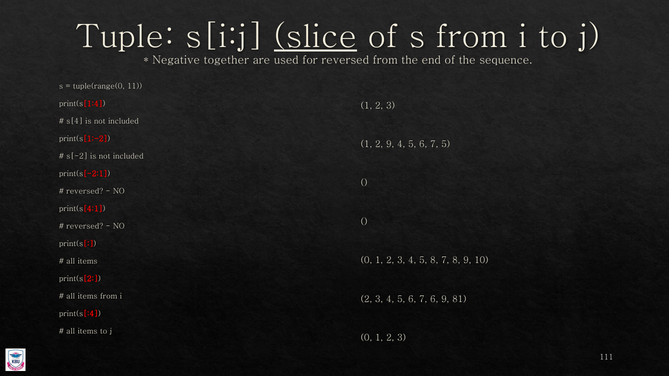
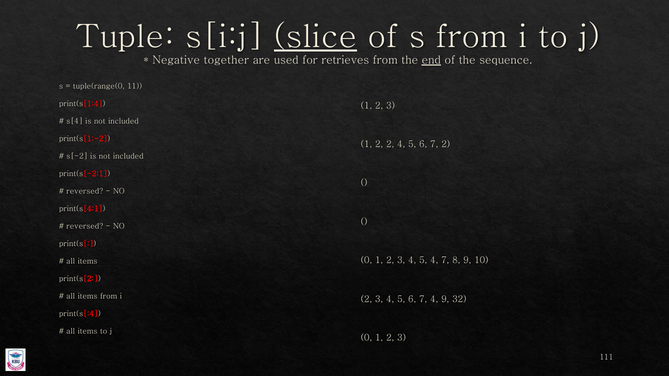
for reversed: reversed -> retrieves
end underline: none -> present
2 9: 9 -> 2
7 5: 5 -> 2
5 8: 8 -> 4
7 6: 6 -> 4
81: 81 -> 32
